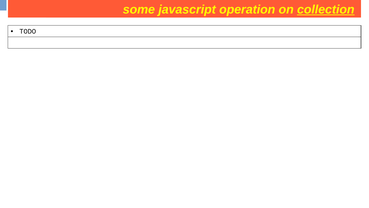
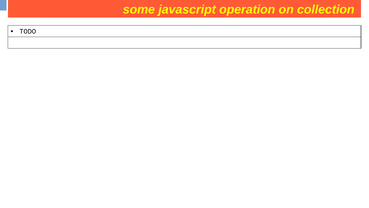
collection at (326, 10) underline: present -> none
